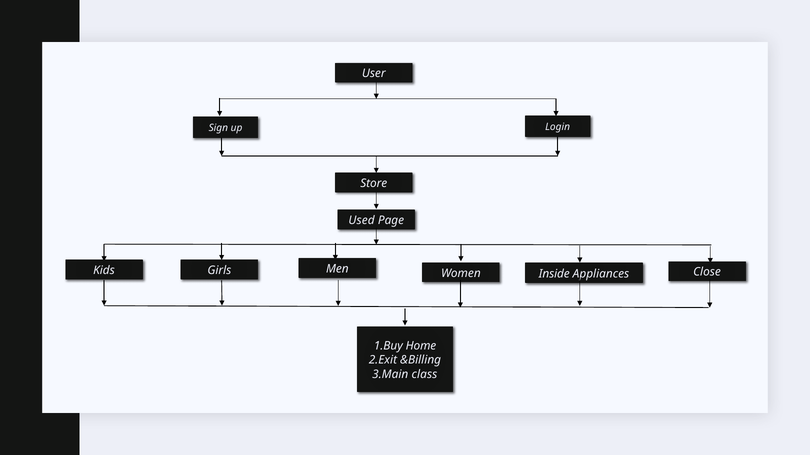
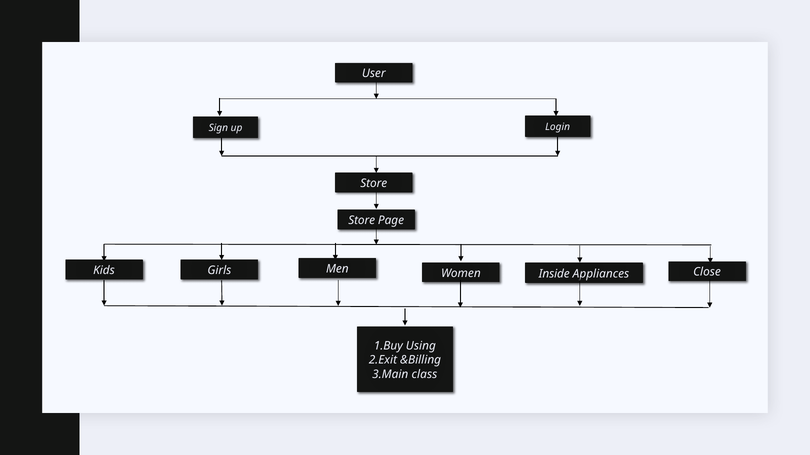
Used at (362, 221): Used -> Store
Home: Home -> Using
